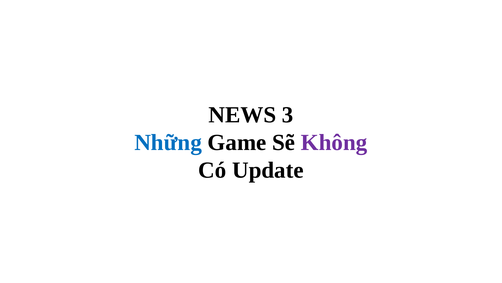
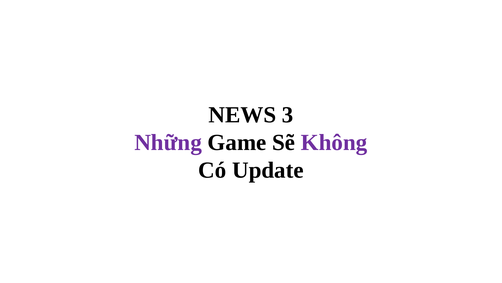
Những colour: blue -> purple
